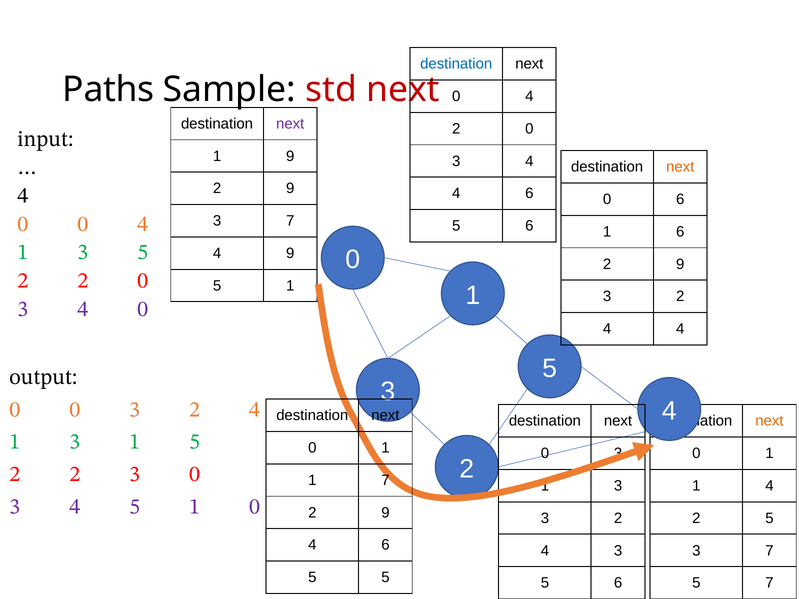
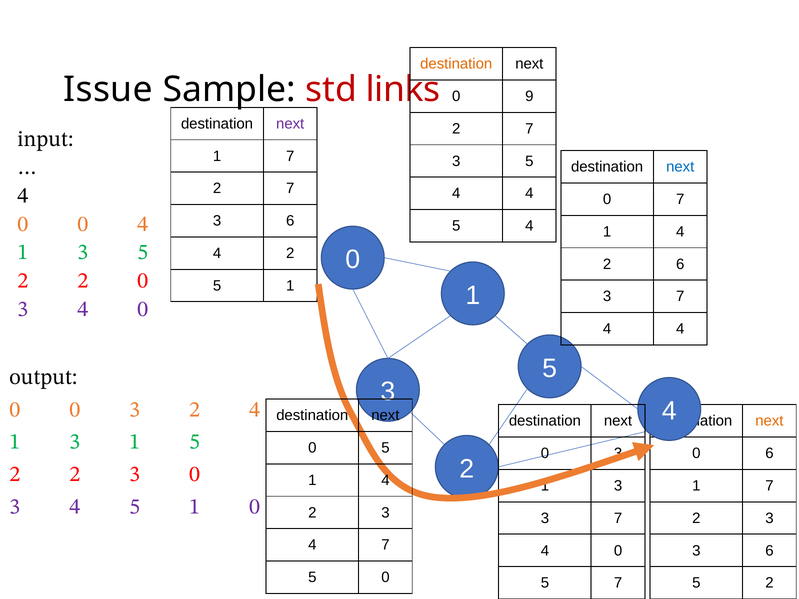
destination at (456, 64) colour: blue -> orange
Paths: Paths -> Issue
std next: next -> links
4 at (529, 96): 4 -> 9
0 at (529, 129): 0 -> 7
9 at (290, 156): 9 -> 7
4 at (529, 161): 4 -> 5
next at (680, 167) colour: orange -> blue
9 at (290, 189): 9 -> 7
6 at (529, 194): 6 -> 4
0 6: 6 -> 7
7 at (290, 221): 7 -> 6
6 at (529, 226): 6 -> 4
6 at (680, 232): 6 -> 4
9 at (290, 253): 9 -> 2
9 at (680, 264): 9 -> 6
2 at (680, 297): 2 -> 7
1 at (385, 448): 1 -> 5
1 at (769, 454): 1 -> 6
7 at (385, 480): 7 -> 4
4 at (769, 486): 4 -> 7
9 at (385, 513): 9 -> 3
2 at (618, 518): 2 -> 7
5 at (769, 518): 5 -> 3
6 at (385, 545): 6 -> 7
3 at (618, 551): 3 -> 0
7 at (769, 551): 7 -> 6
5 5: 5 -> 0
6 at (618, 583): 6 -> 7
7 at (769, 583): 7 -> 2
